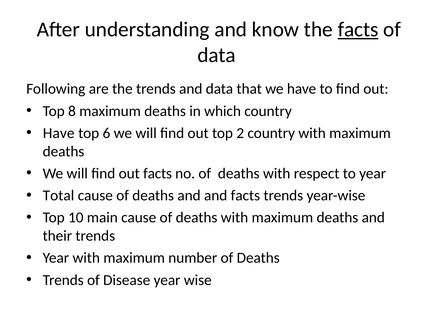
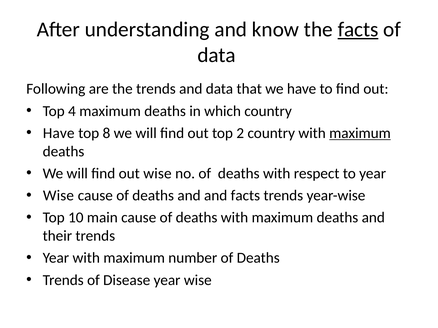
8: 8 -> 4
6: 6 -> 8
maximum at (360, 133) underline: none -> present
out facts: facts -> wise
Total at (59, 196): Total -> Wise
